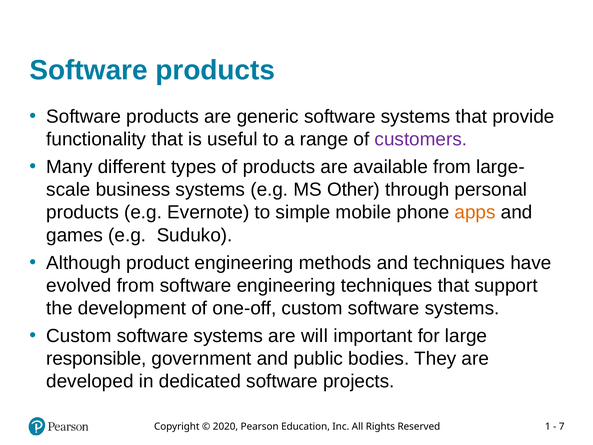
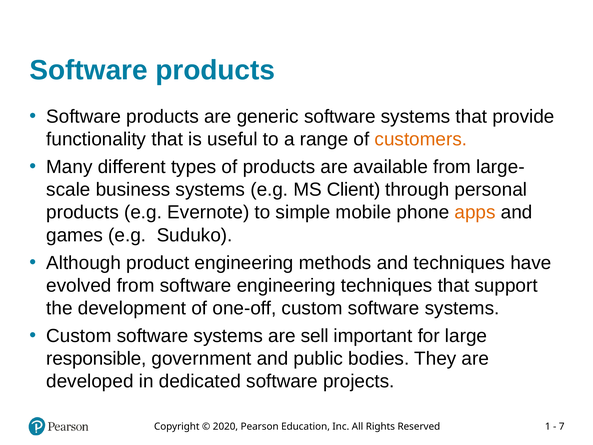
customers colour: purple -> orange
Other: Other -> Client
will: will -> sell
